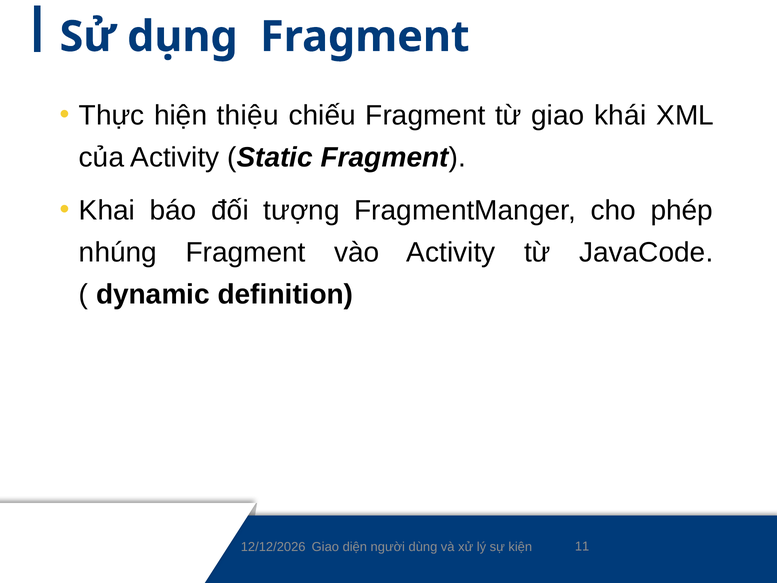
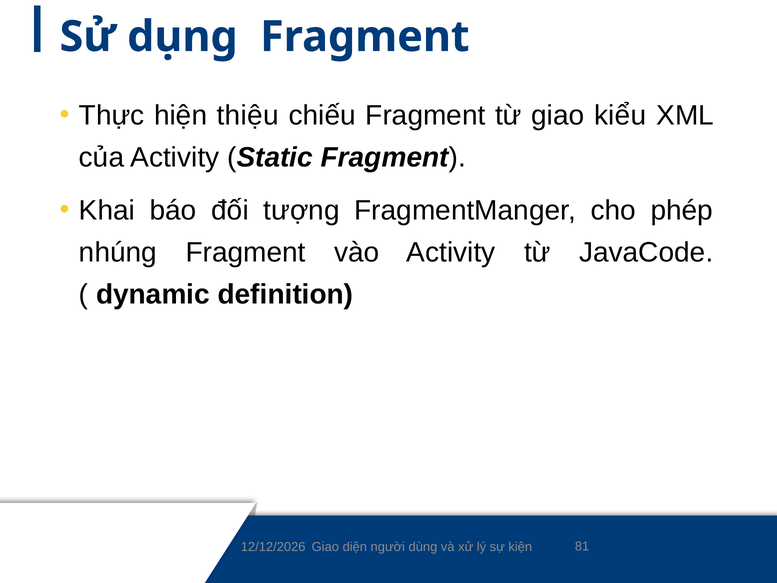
khái: khái -> kiểu
11: 11 -> 81
